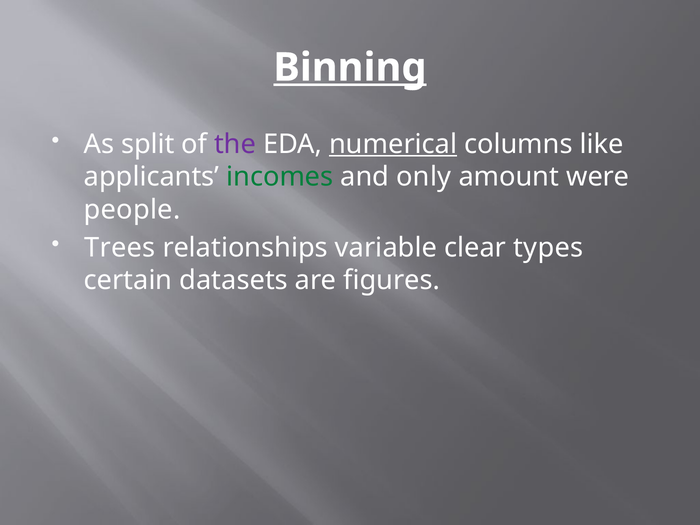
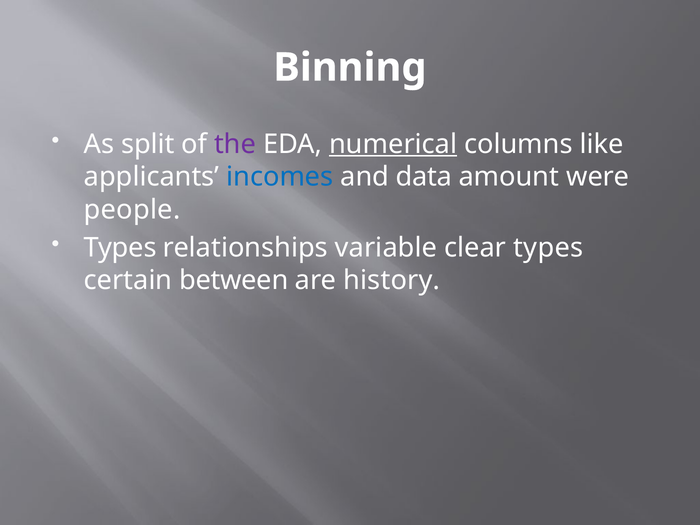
Binning underline: present -> none
incomes colour: green -> blue
only: only -> data
Trees at (120, 248): Trees -> Types
datasets: datasets -> between
figures: figures -> history
